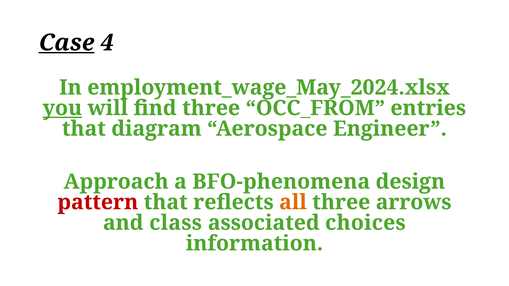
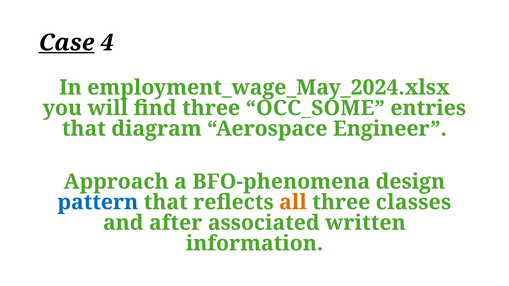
you underline: present -> none
OCC_FROM: OCC_FROM -> OCC_SOME
pattern colour: red -> blue
arrows: arrows -> classes
class: class -> after
choices: choices -> written
